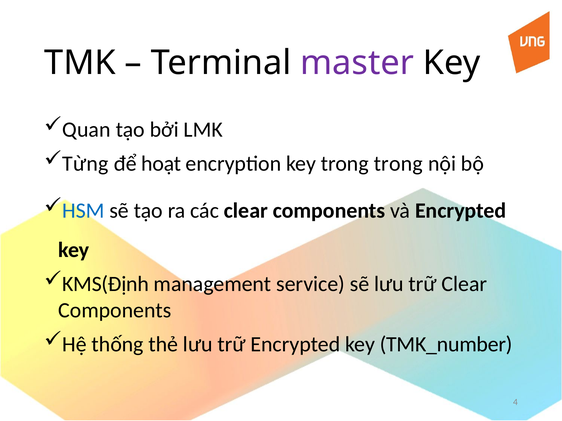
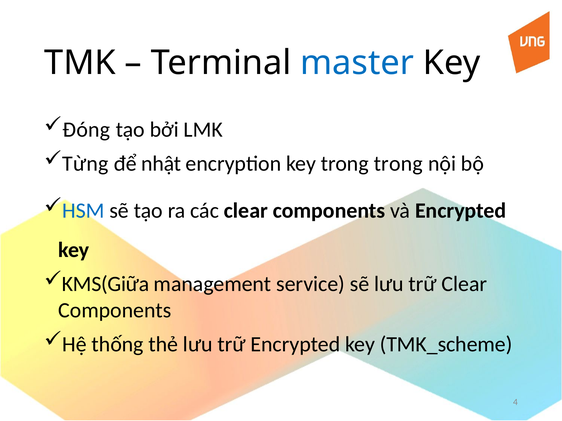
master colour: purple -> blue
Quan: Quan -> Đóng
hoạt: hoạt -> nhật
KMS(Định: KMS(Định -> KMS(Giữa
TMK_number: TMK_number -> TMK_scheme
